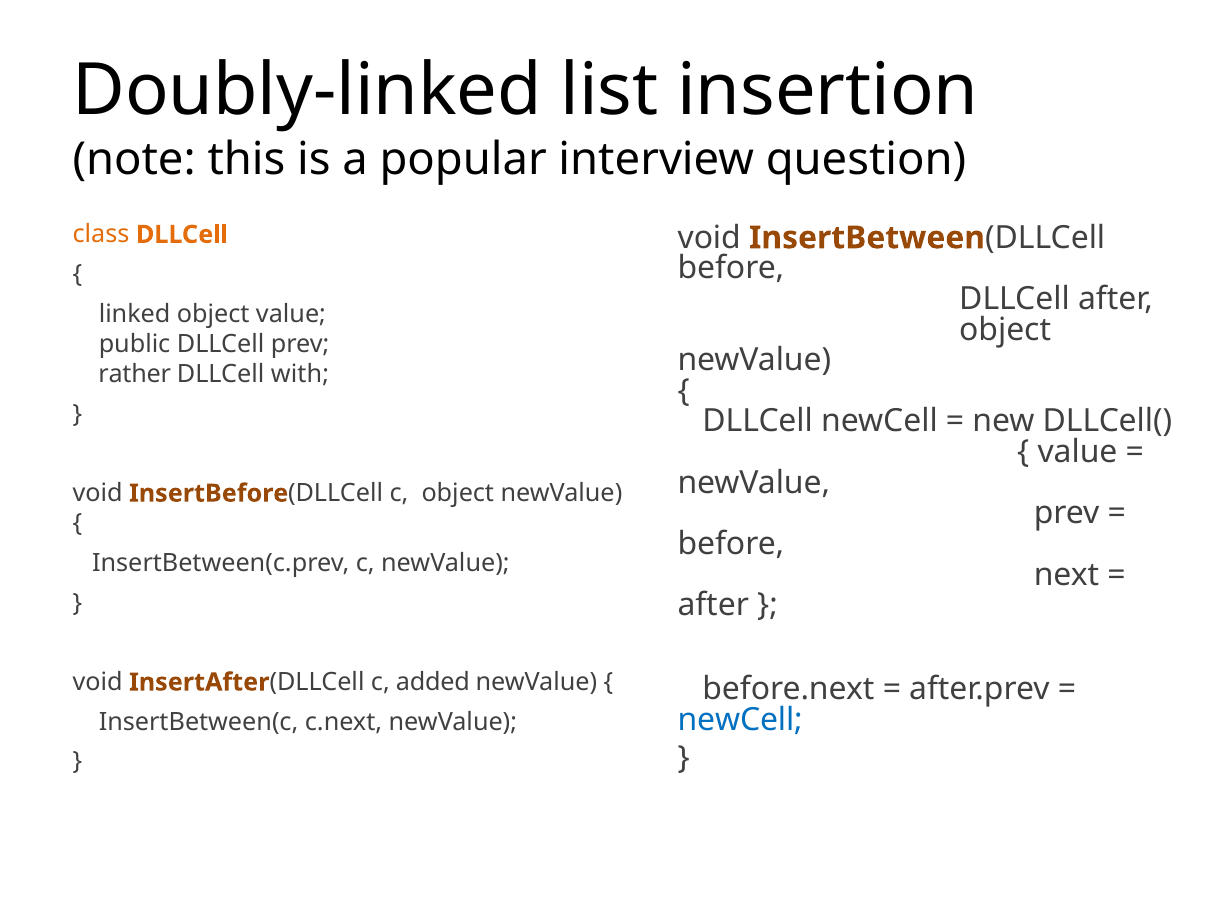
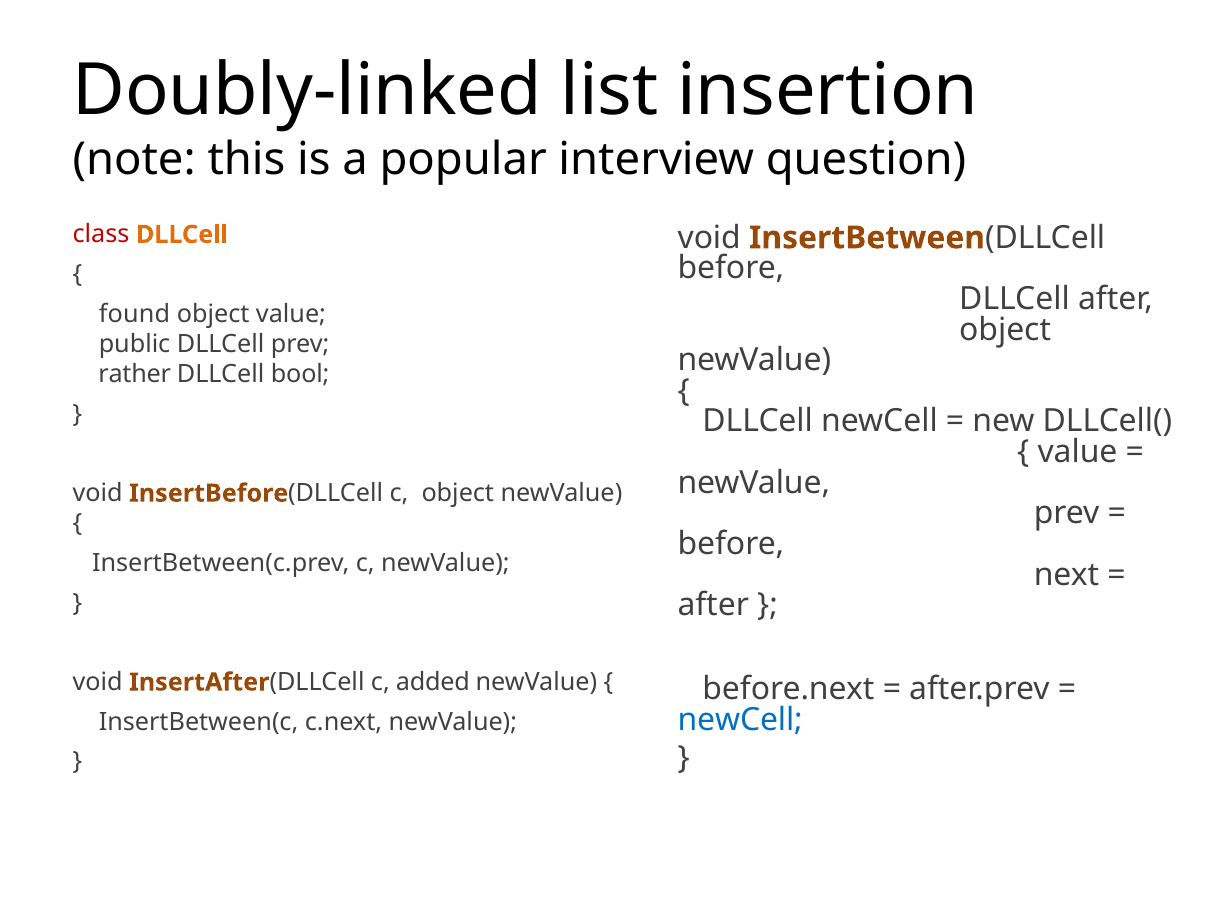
class colour: orange -> red
linked: linked -> found
with: with -> bool
